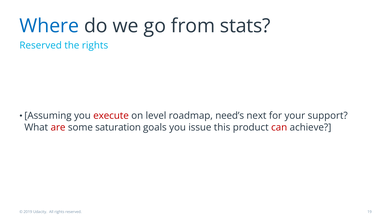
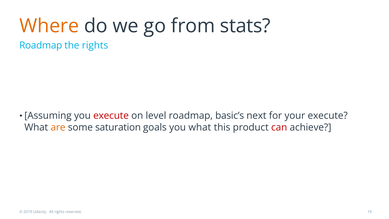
Where colour: blue -> orange
Reserved at (41, 45): Reserved -> Roadmap
need’s: need’s -> basic’s
your support: support -> execute
are colour: red -> orange
you issue: issue -> what
